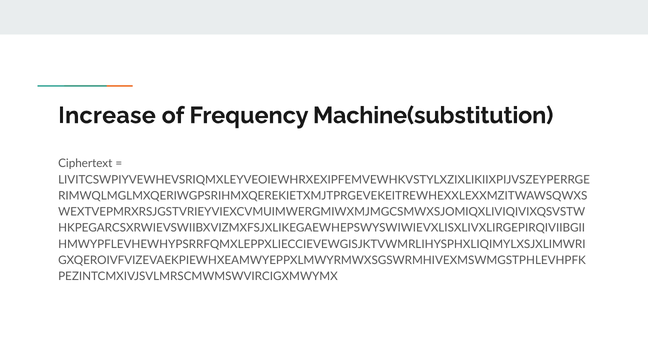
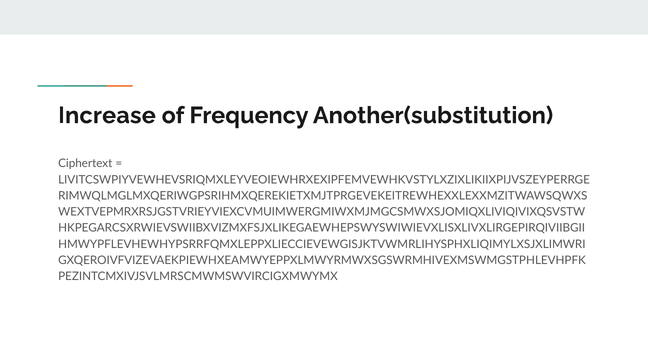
Machine(substitution: Machine(substitution -> Another(substitution
